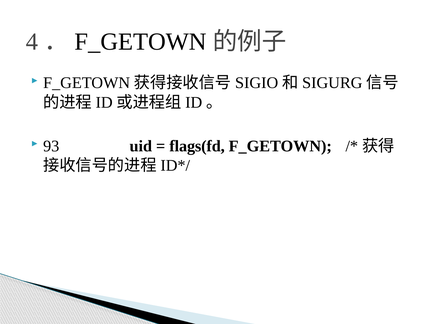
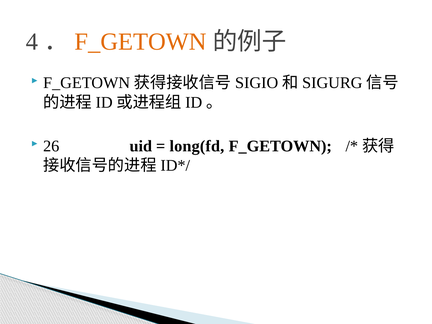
F_GETOWN at (141, 42) colour: black -> orange
93: 93 -> 26
flags(fd: flags(fd -> long(fd
